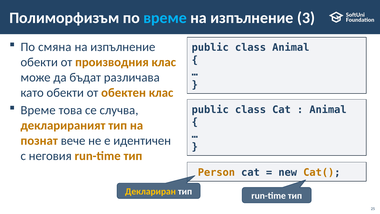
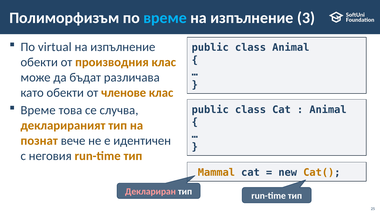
смяна: смяна -> virtual
обектен: обектен -> членове
Person: Person -> Mammal
Деклариран colour: yellow -> pink
